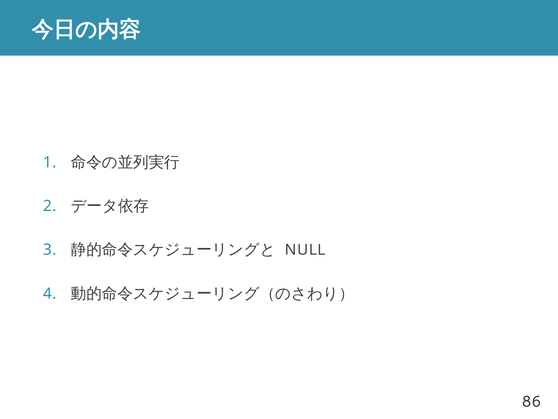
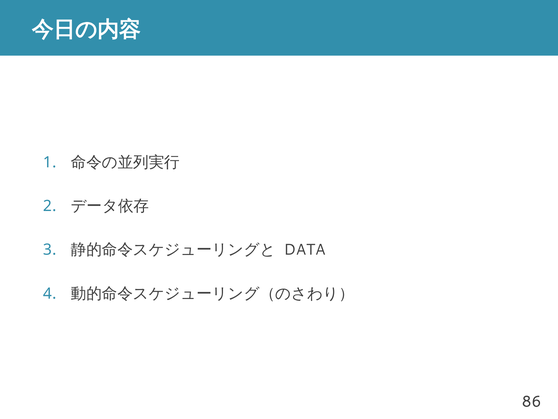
NULL: NULL -> DATA
